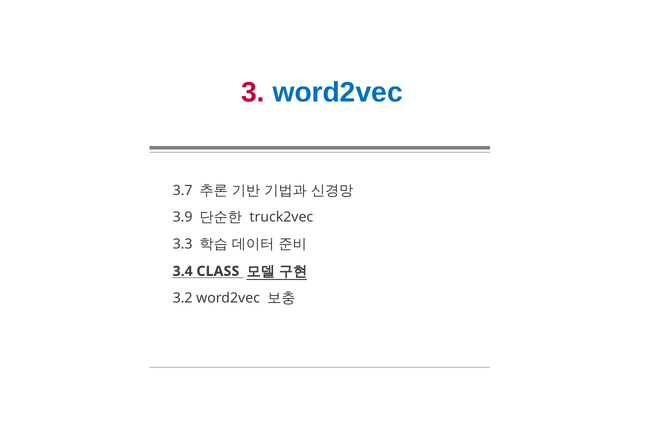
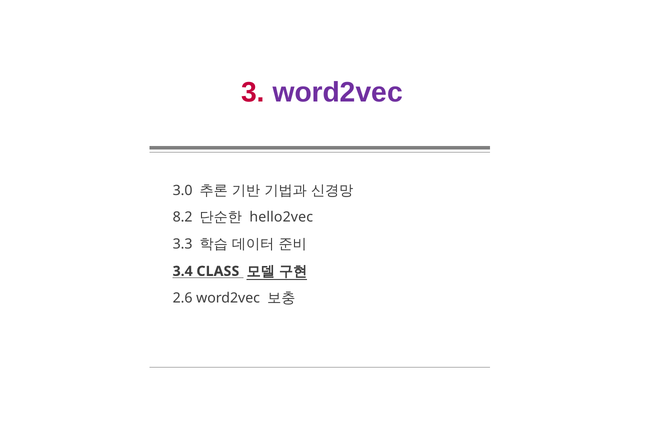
word2vec at (338, 93) colour: blue -> purple
3.7: 3.7 -> 3.0
3.9: 3.9 -> 8.2
truck2vec: truck2vec -> hello2vec
3.2: 3.2 -> 2.6
